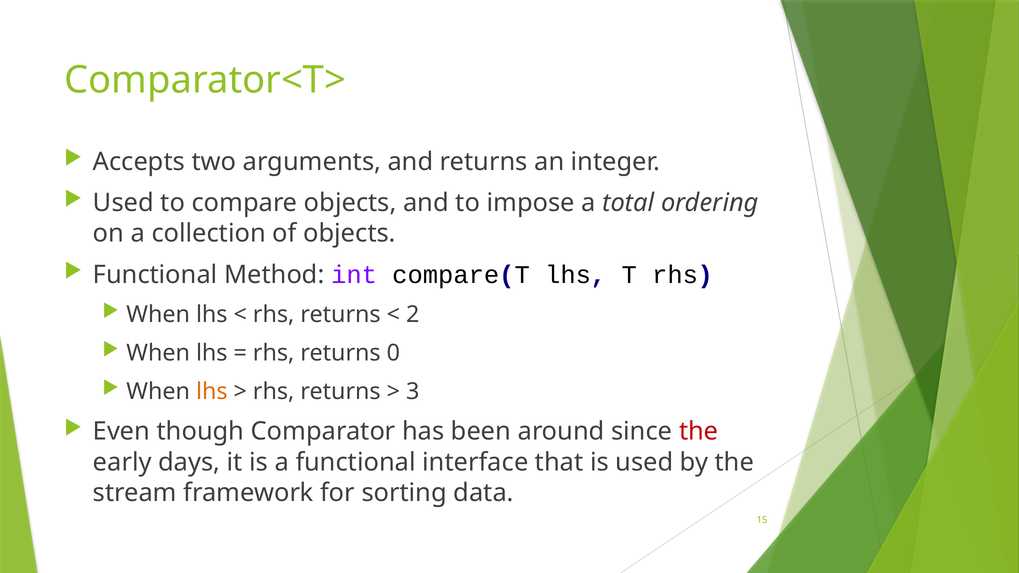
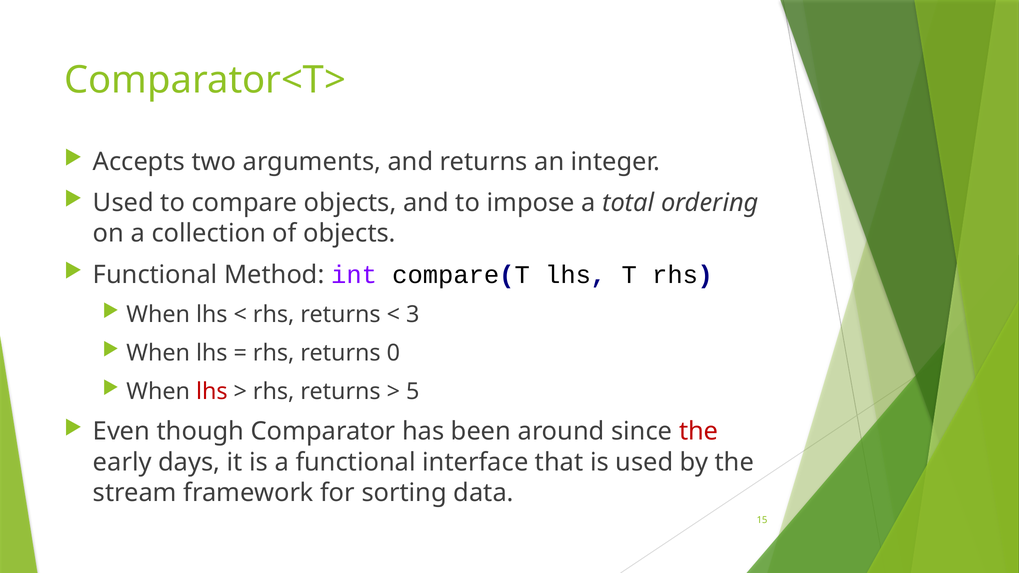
2: 2 -> 3
lhs at (212, 392) colour: orange -> red
3: 3 -> 5
